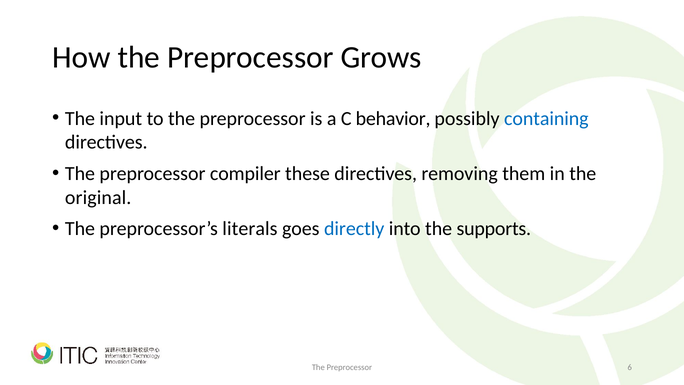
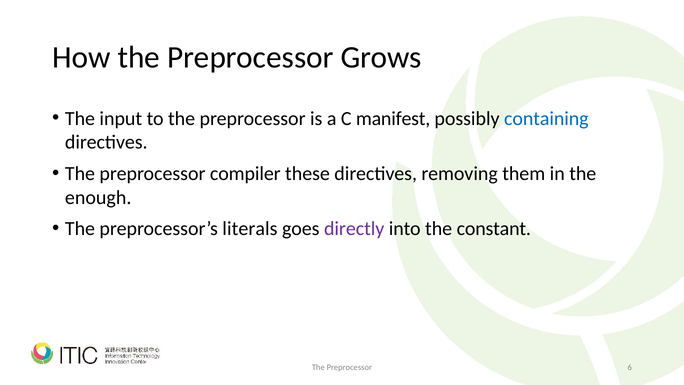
behavior: behavior -> manifest
original: original -> enough
directly colour: blue -> purple
supports: supports -> constant
